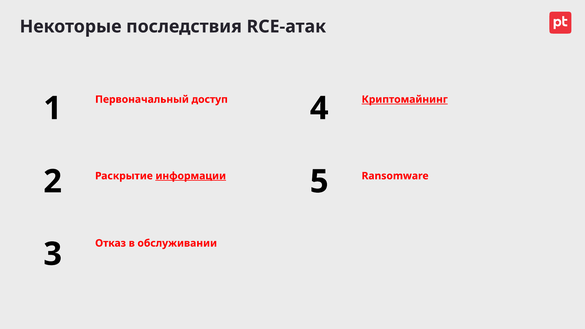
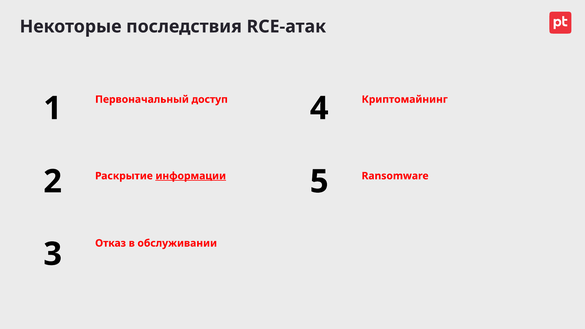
Криптомайнинг underline: present -> none
